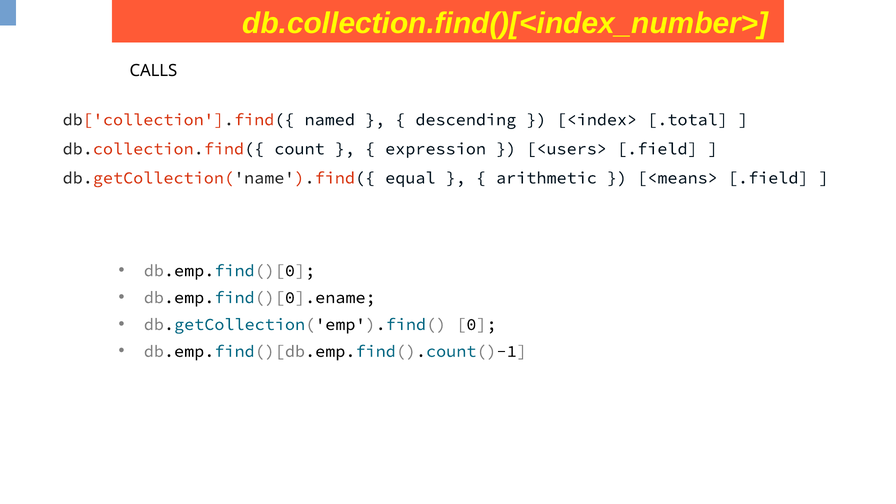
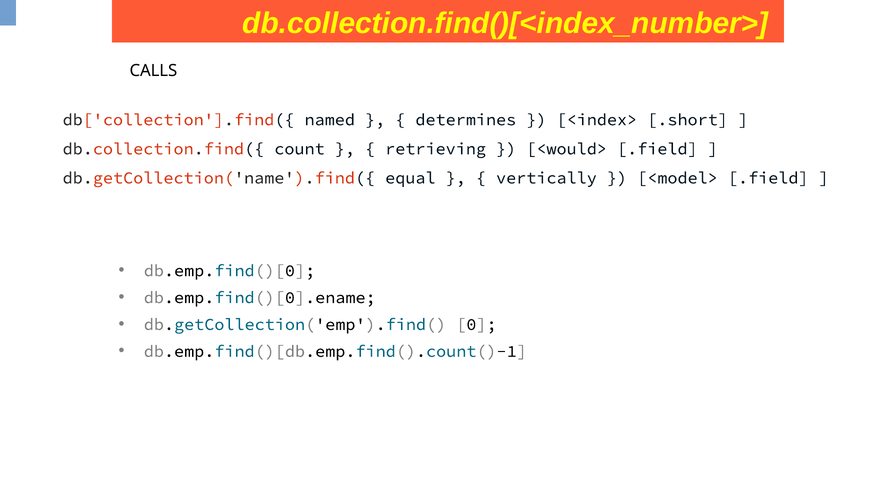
descending: descending -> determines
.total: .total -> .short
expression: expression -> retrieving
<users>: <users> -> <would>
arithmetic: arithmetic -> vertically
<means>: <means> -> <model>
